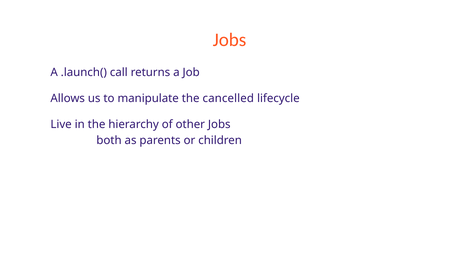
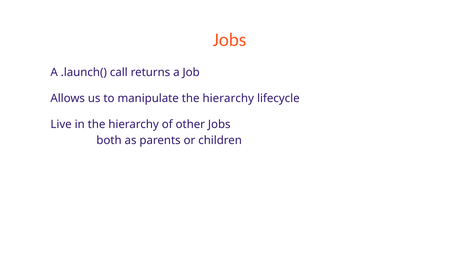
manipulate the cancelled: cancelled -> hierarchy
